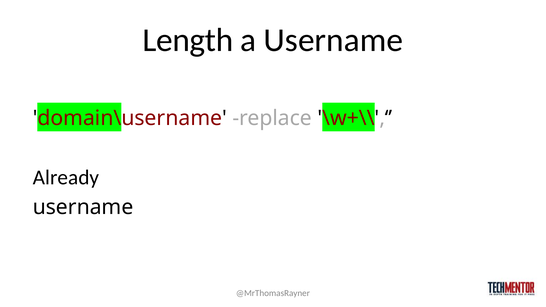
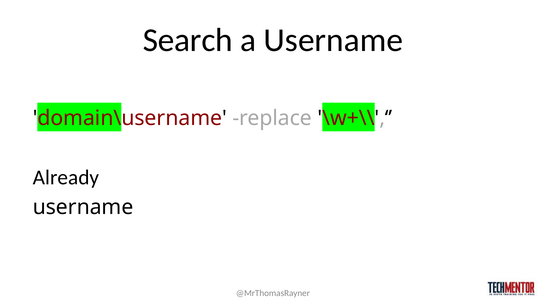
Length: Length -> Search
